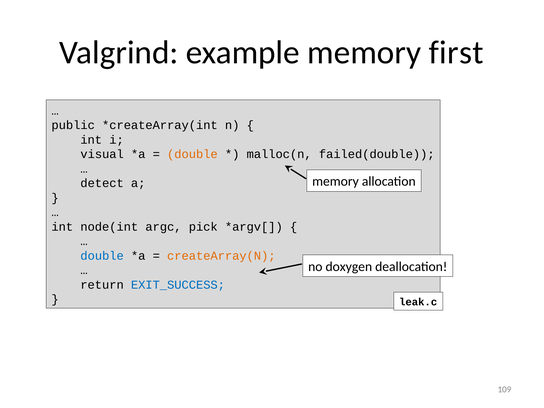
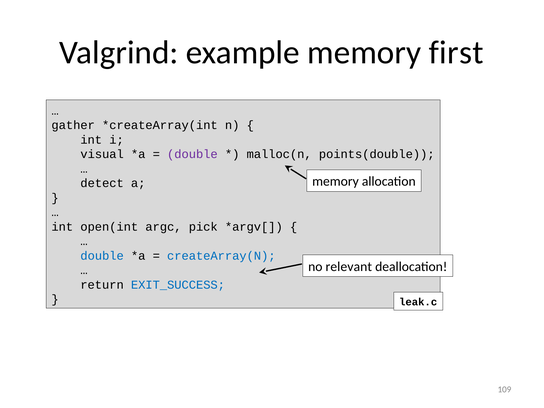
public: public -> gather
double at (192, 154) colour: orange -> purple
failed(double: failed(double -> points(double
node(int: node(int -> open(int
createArray(N colour: orange -> blue
doxygen: doxygen -> relevant
